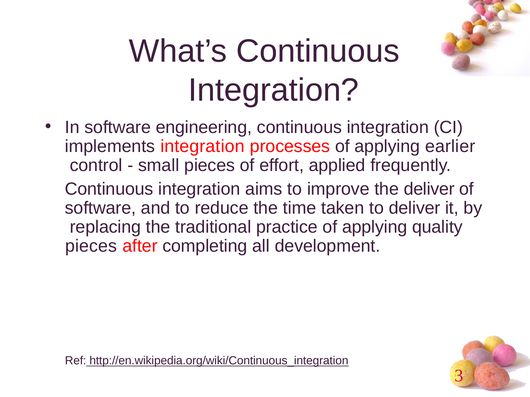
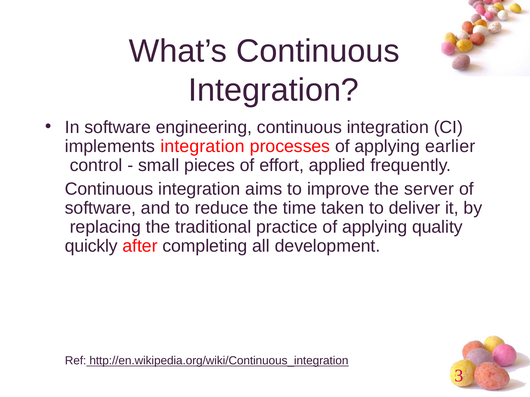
the deliver: deliver -> server
pieces at (91, 246): pieces -> quickly
